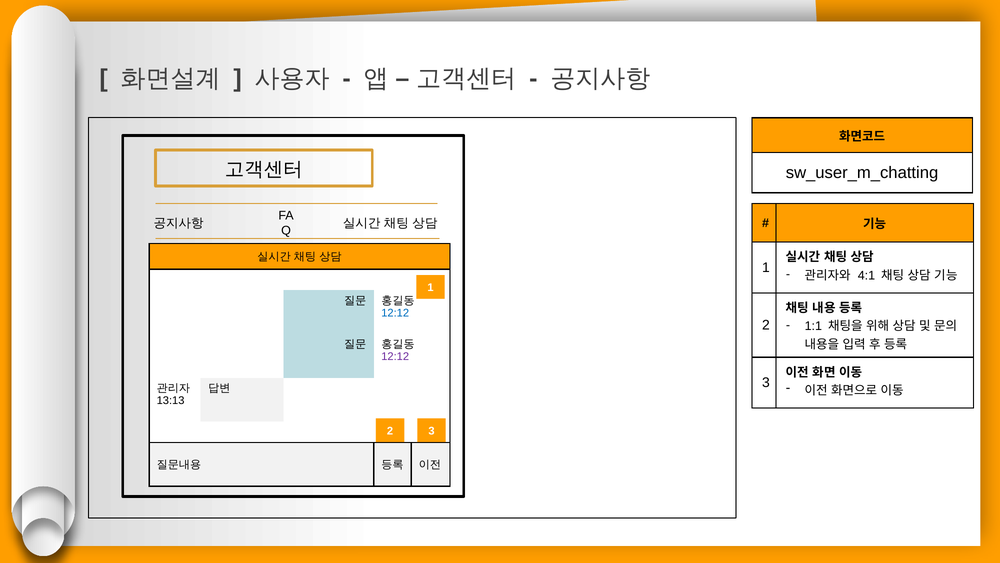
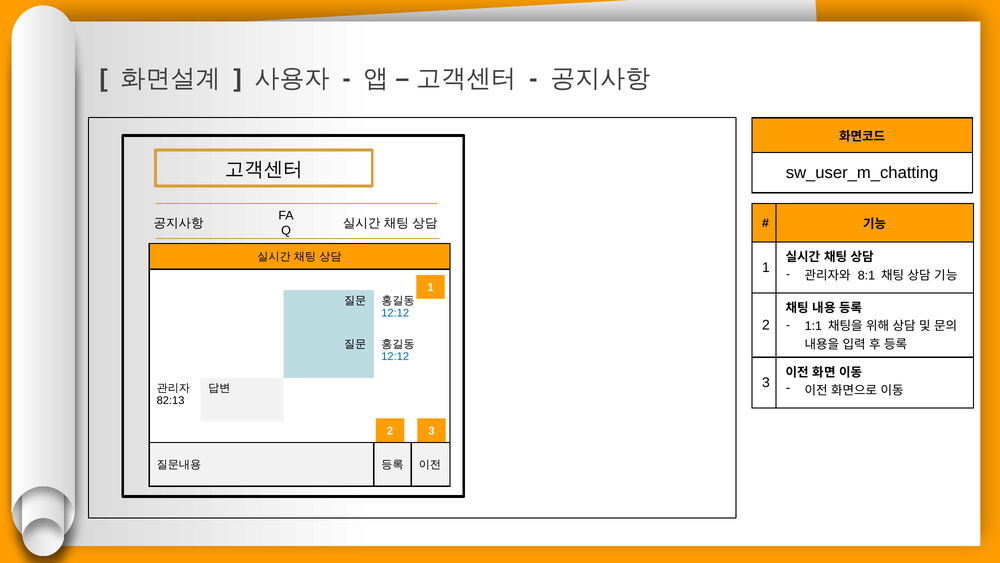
4:1: 4:1 -> 8:1
12:12 at (395, 356) colour: purple -> blue
13:13: 13:13 -> 82:13
